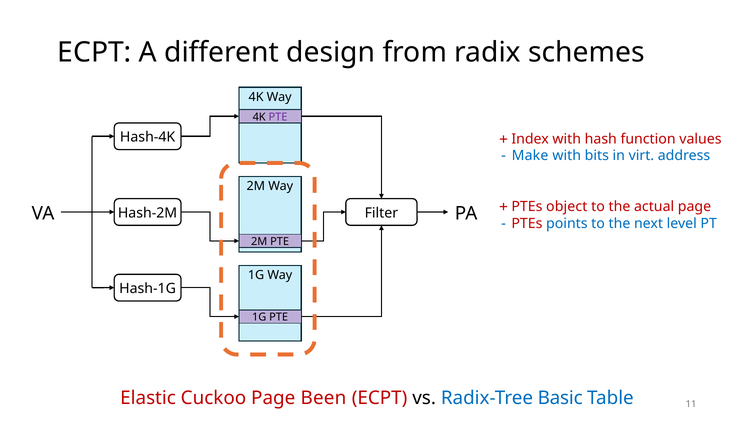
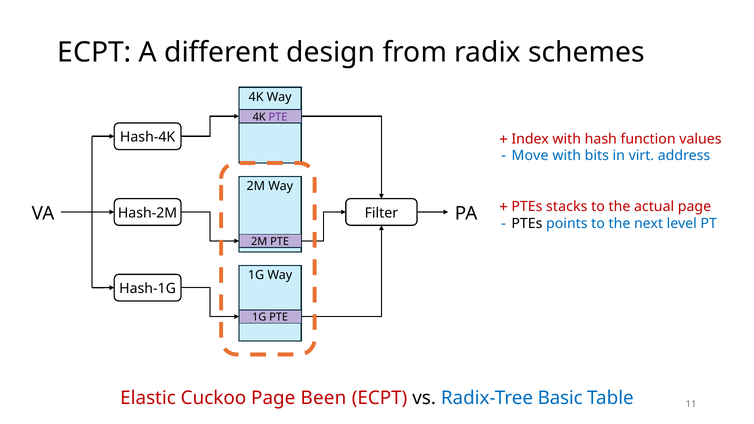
Make: Make -> Move
object: object -> stacks
PTEs at (527, 224) colour: red -> black
